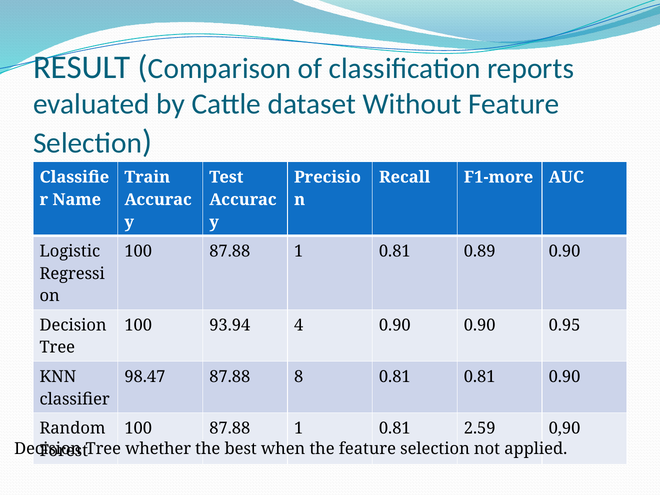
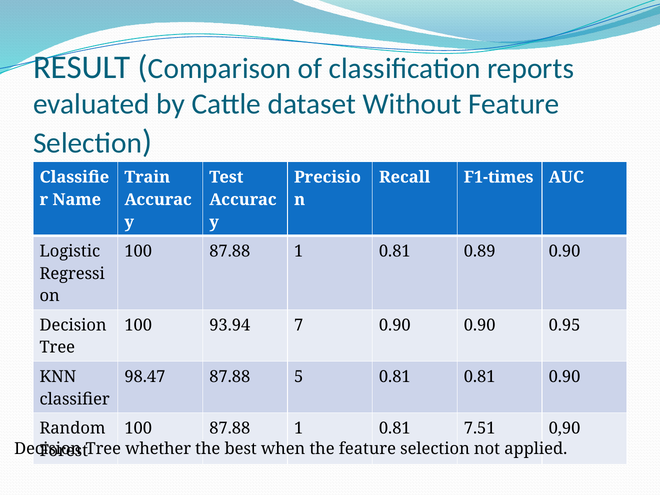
F1-more: F1-more -> F1-times
4: 4 -> 7
8: 8 -> 5
2.59: 2.59 -> 7.51
